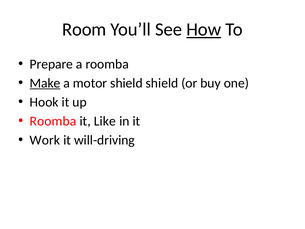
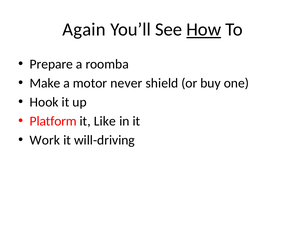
Room: Room -> Again
Make underline: present -> none
motor shield: shield -> never
Roomba at (53, 121): Roomba -> Platform
